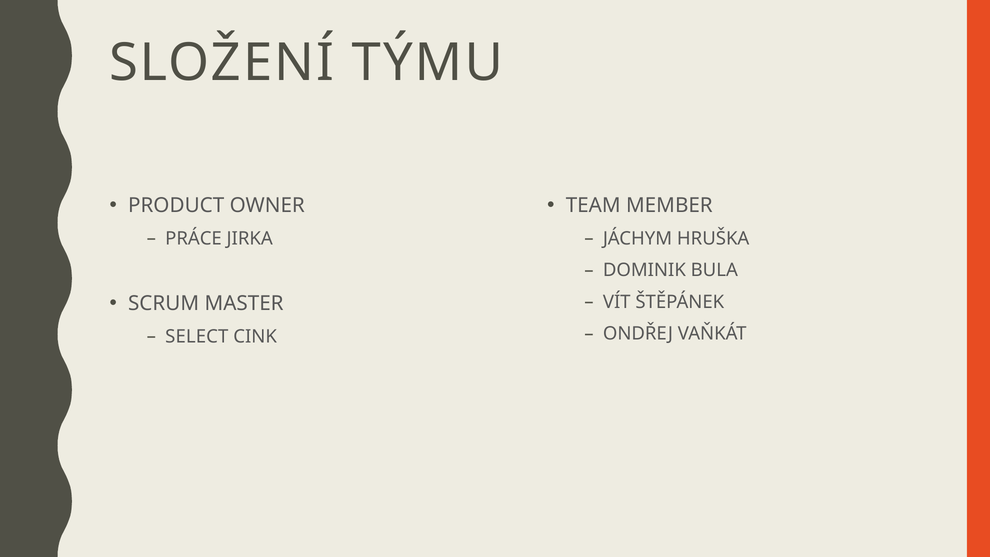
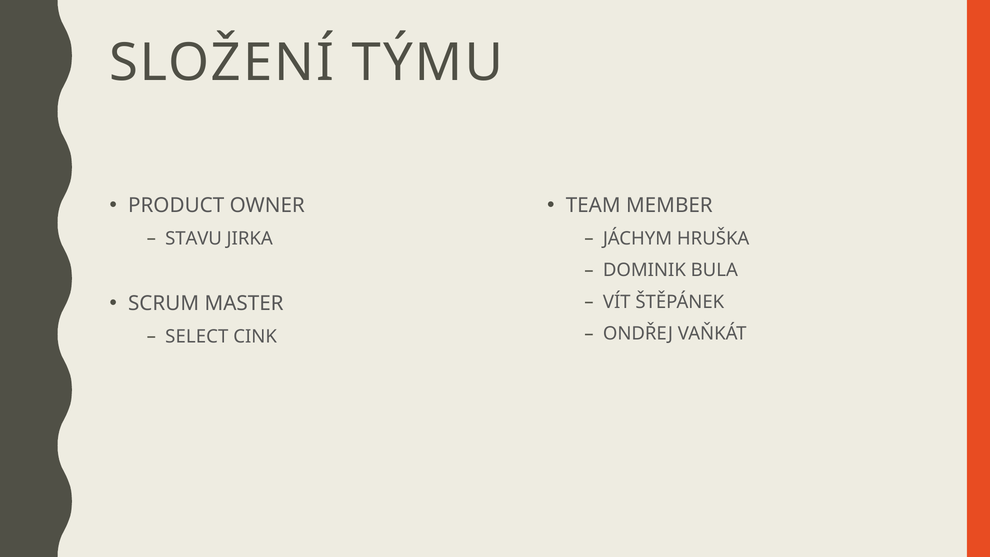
PRÁCE: PRÁCE -> STAVU
